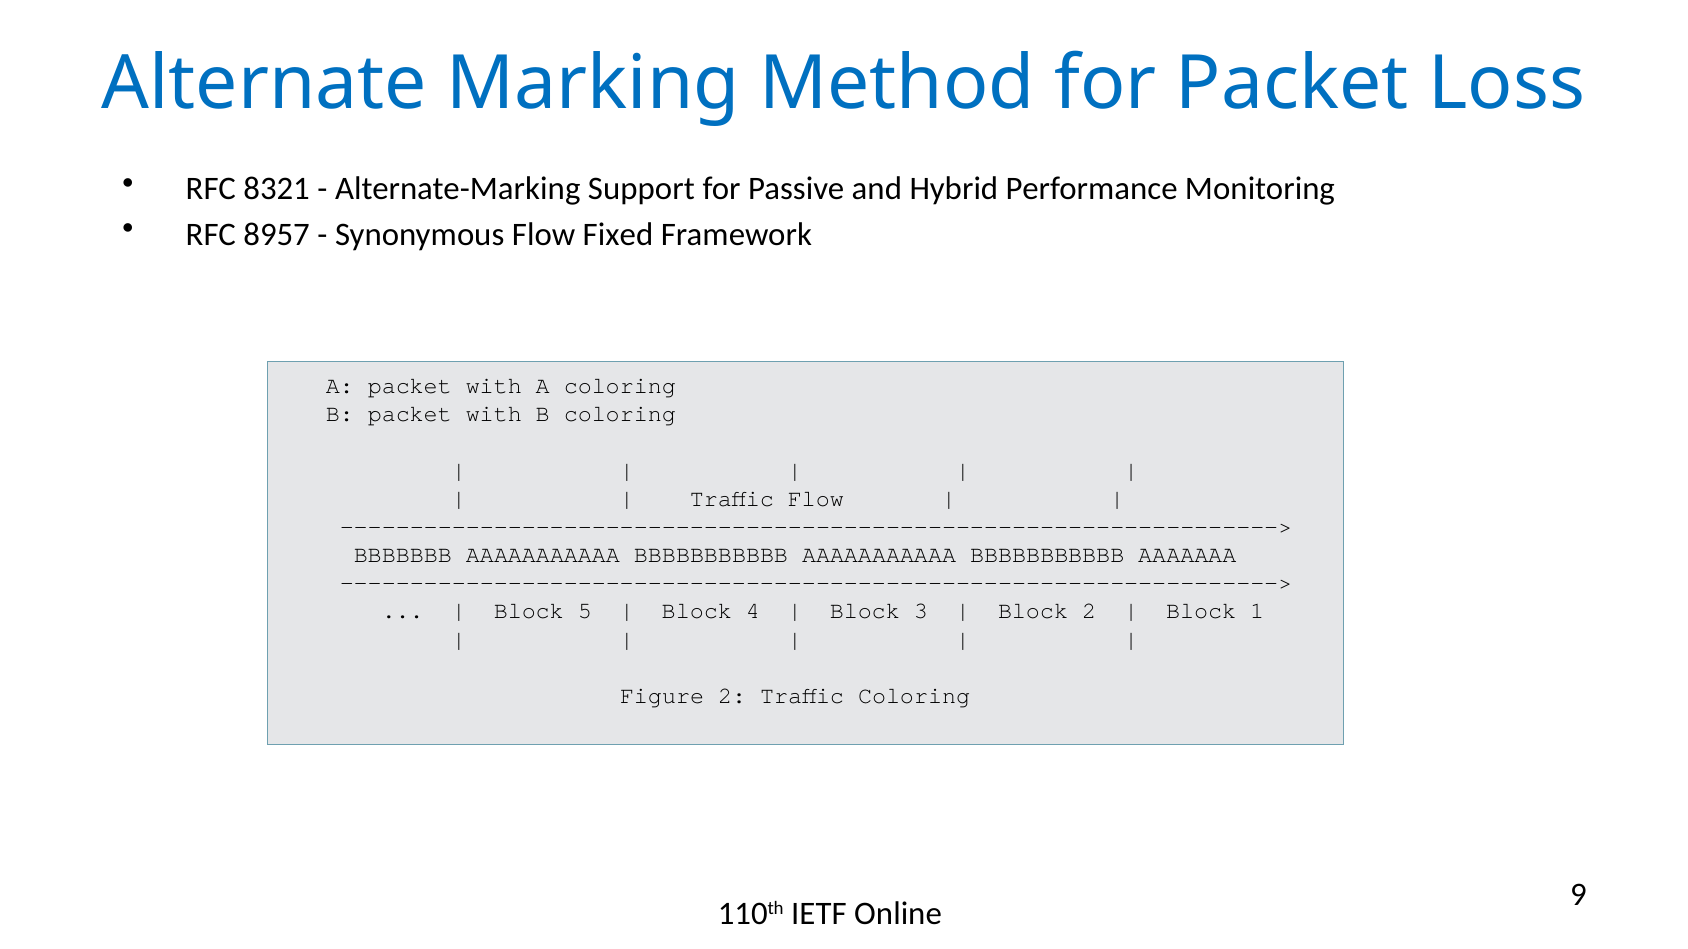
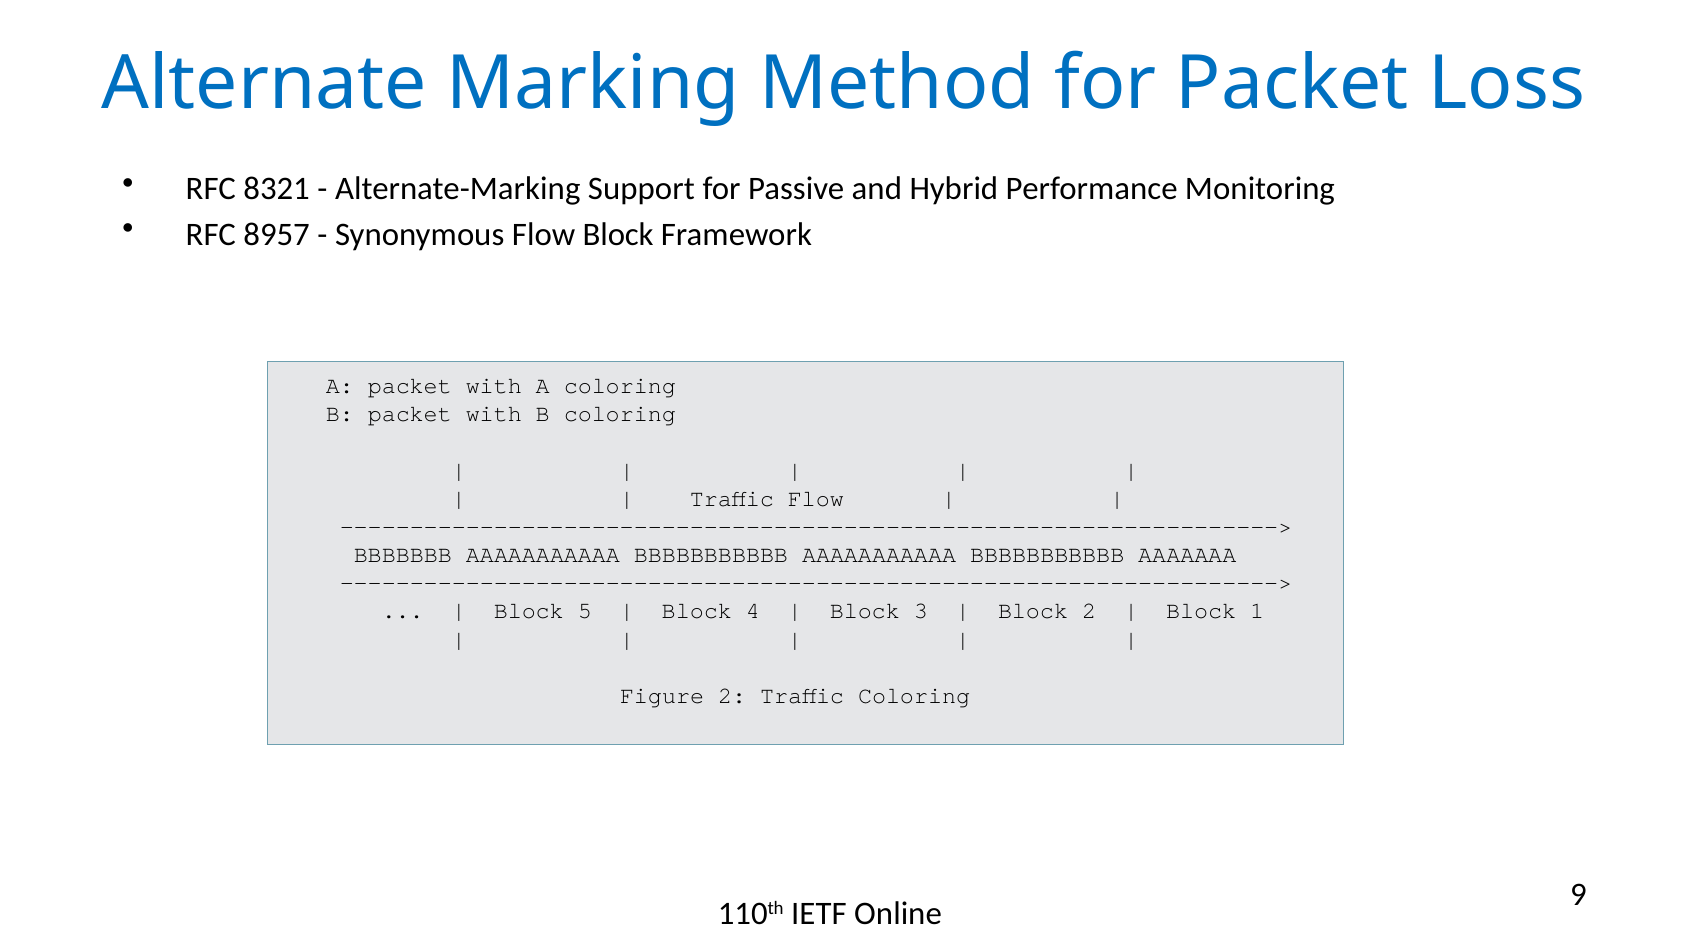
Flow Fixed: Fixed -> Block
